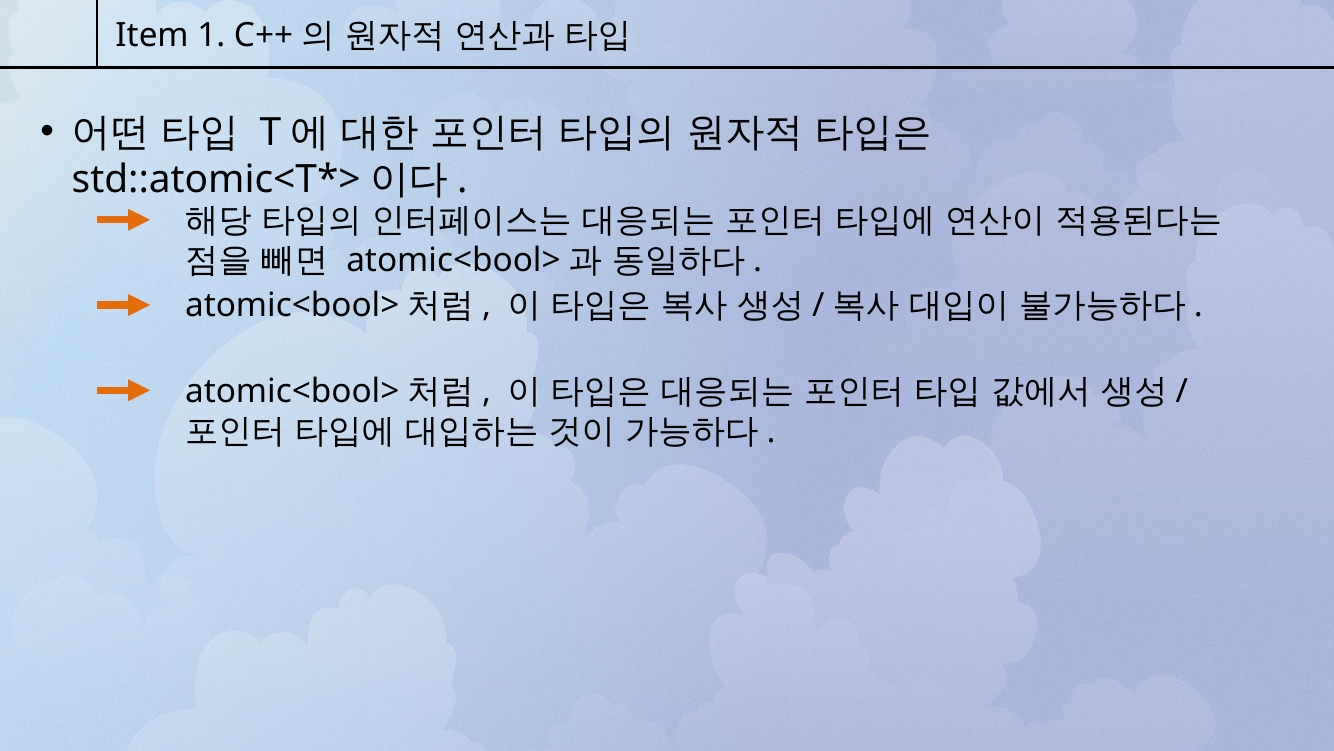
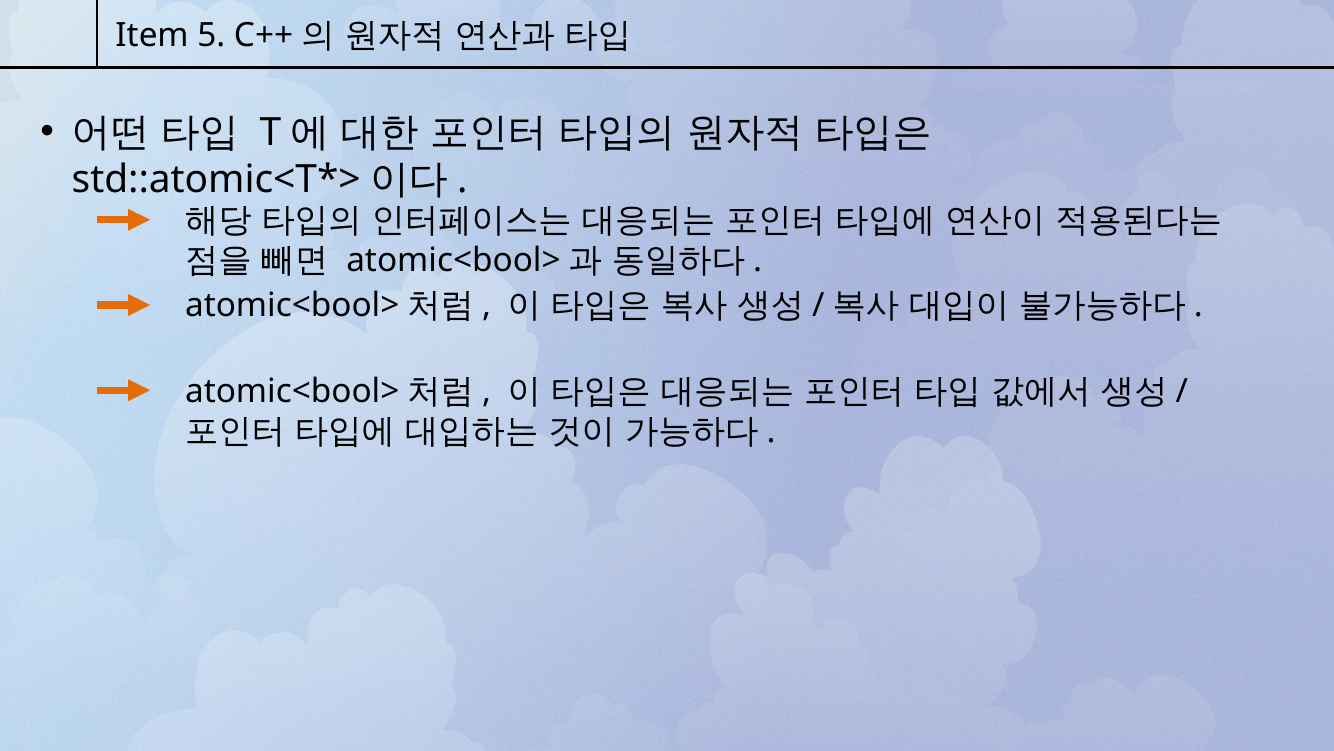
1: 1 -> 5
